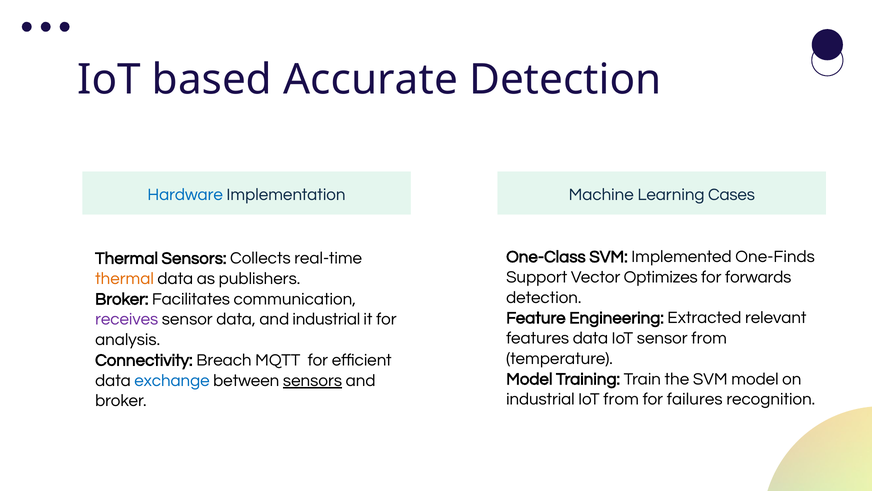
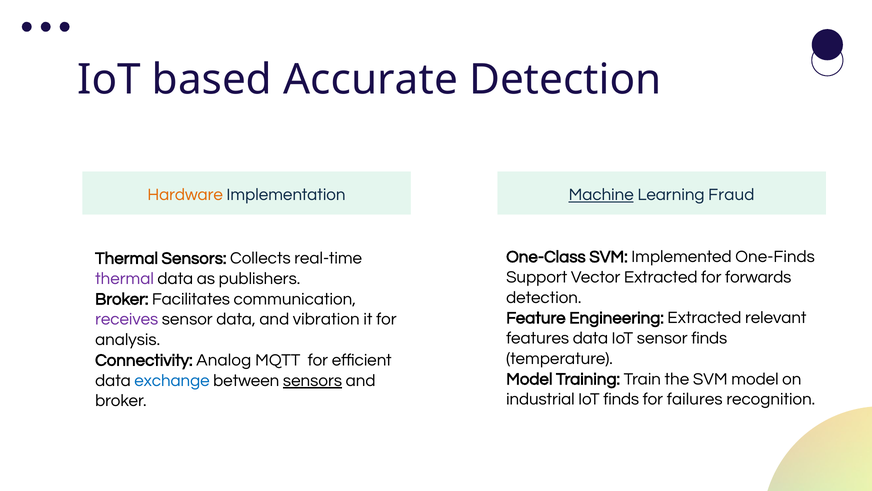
Hardware colour: blue -> orange
Machine underline: none -> present
Cases: Cases -> Fraud
Vector Optimizes: Optimizes -> Extracted
thermal at (125, 278) colour: orange -> purple
and industrial: industrial -> vibration
sensor from: from -> finds
Breach: Breach -> Analog
IoT from: from -> finds
